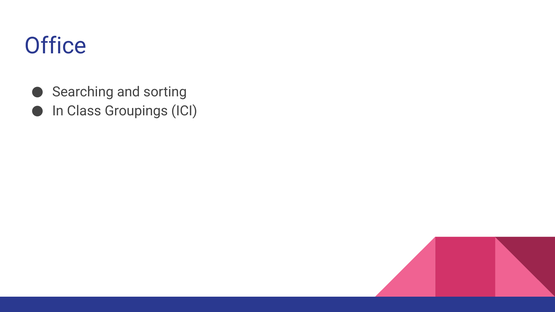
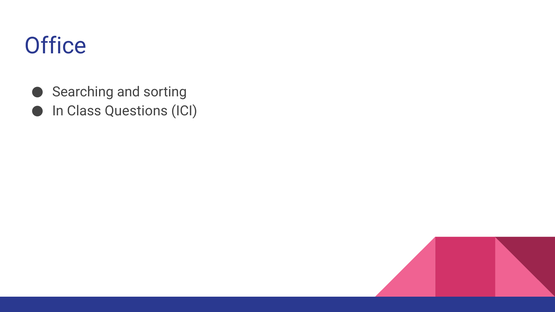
Groupings: Groupings -> Questions
